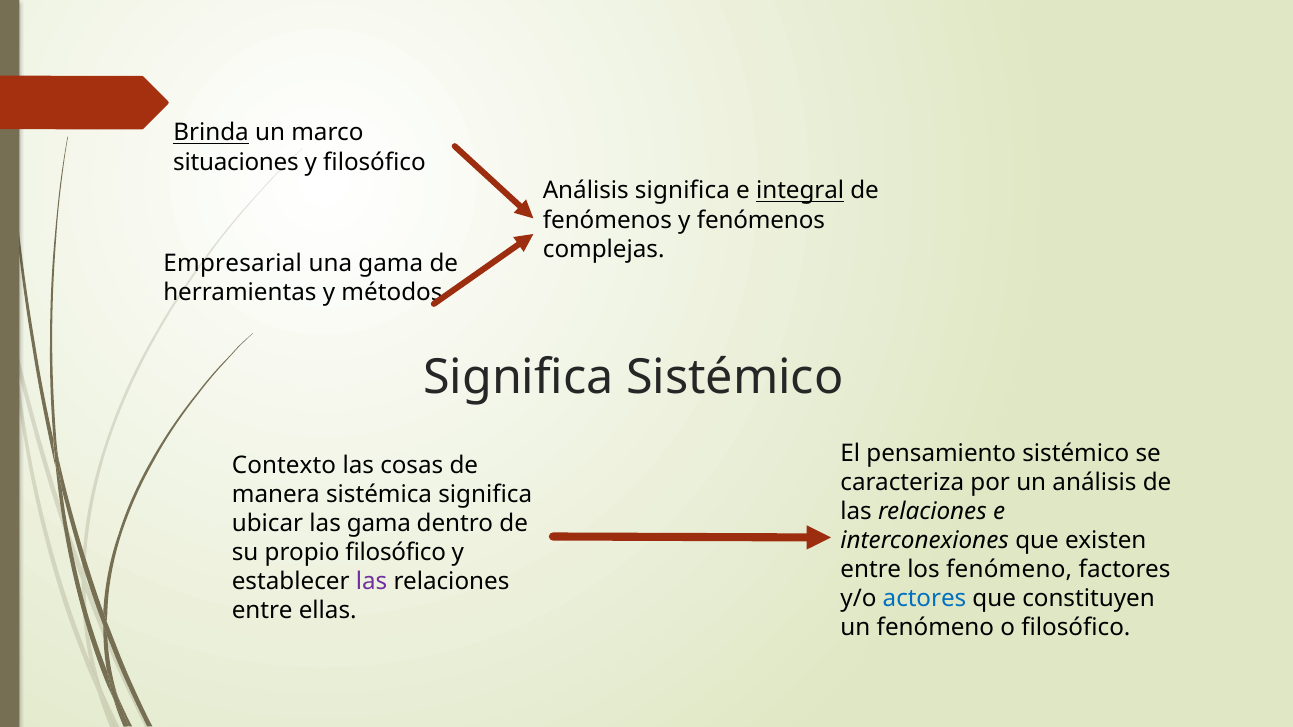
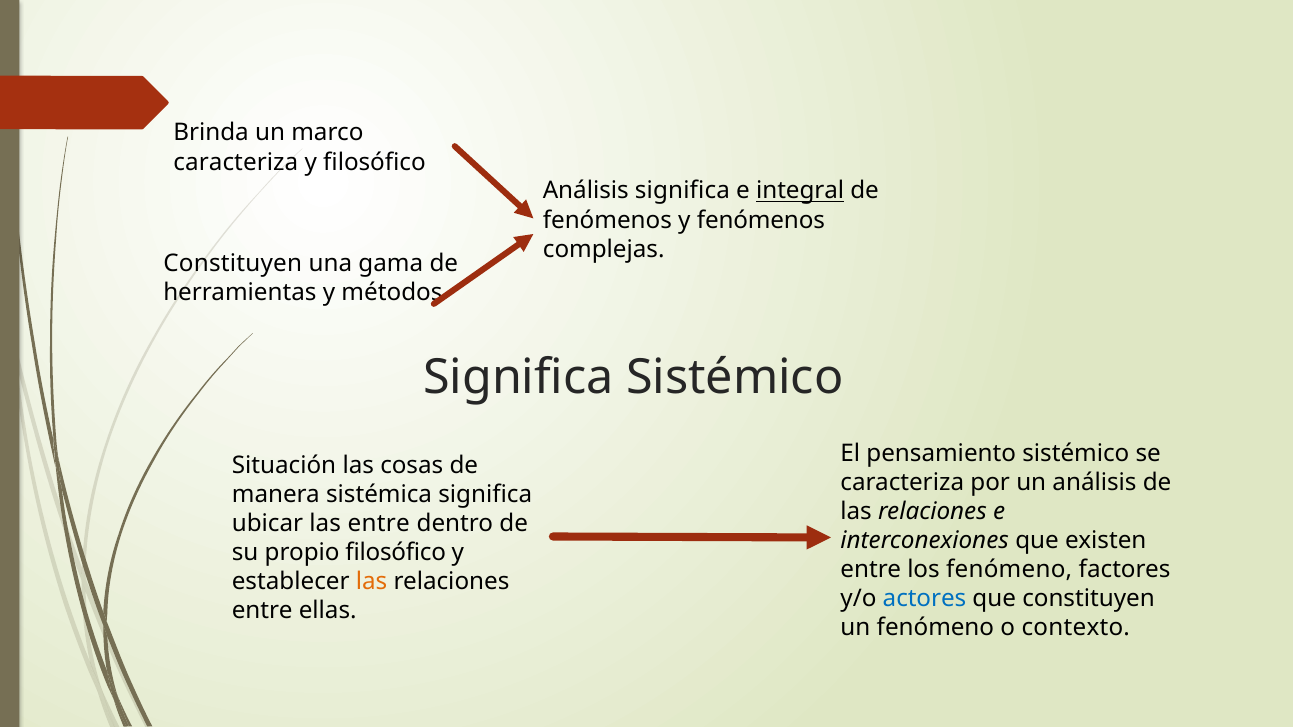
Brinda underline: present -> none
situaciones at (236, 162): situaciones -> caracteriza
Empresarial at (233, 263): Empresarial -> Constituyen
Contexto: Contexto -> Situación
las gama: gama -> entre
las at (372, 582) colour: purple -> orange
o filosófico: filosófico -> contexto
